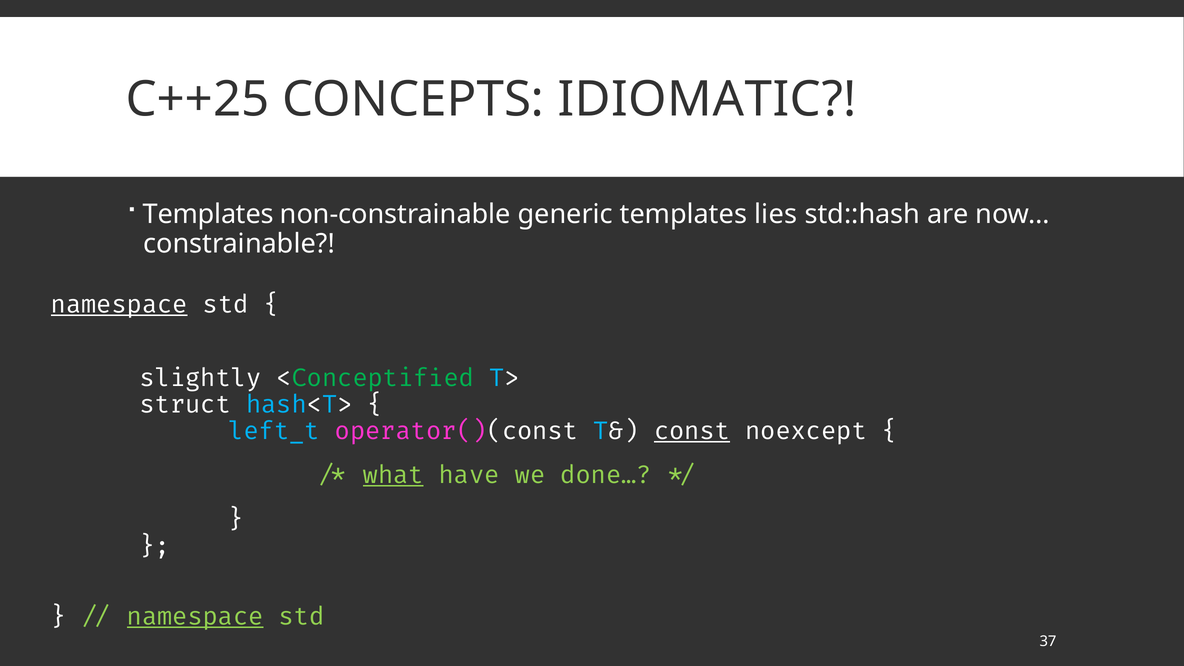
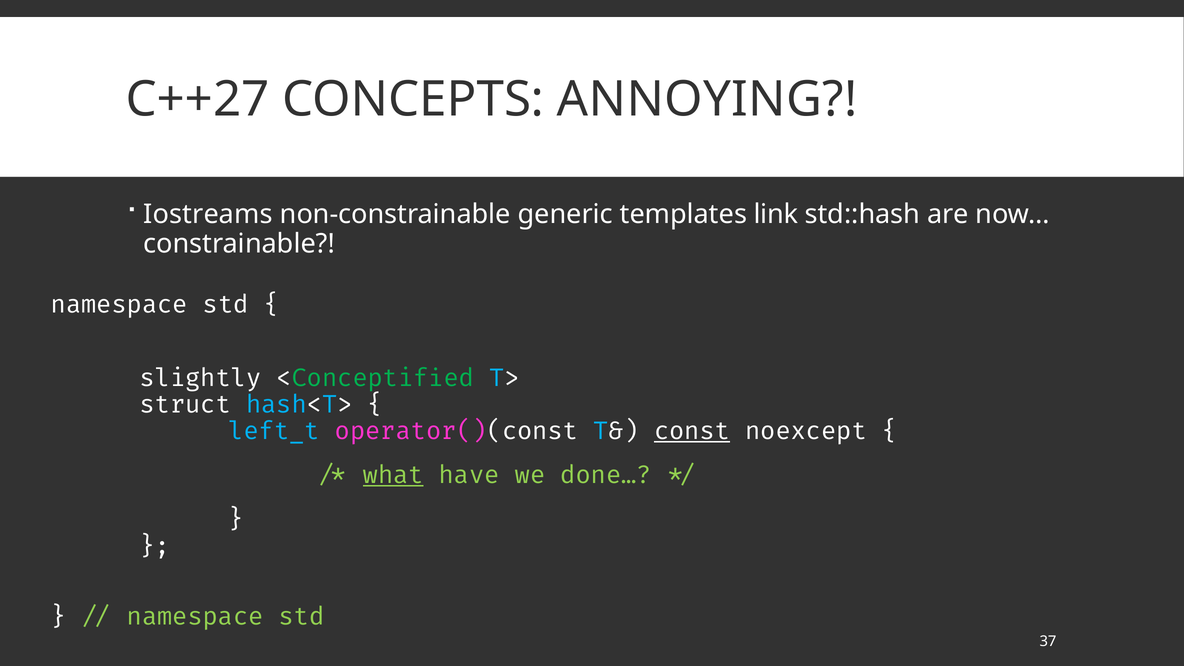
C++25: C++25 -> C++27
IDIOMATIC: IDIOMATIC -> ANNOYING
Templates at (208, 214): Templates -> Iostreams
lies: lies -> link
namespace at (119, 304) underline: present -> none
namespace at (195, 617) underline: present -> none
